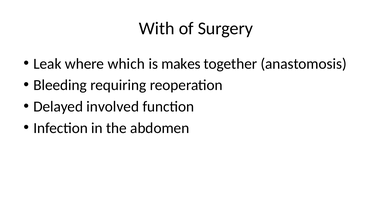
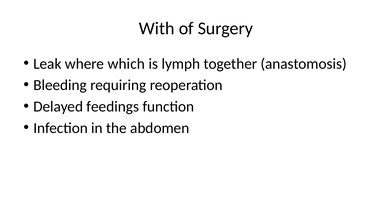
makes: makes -> lymph
involved: involved -> feedings
